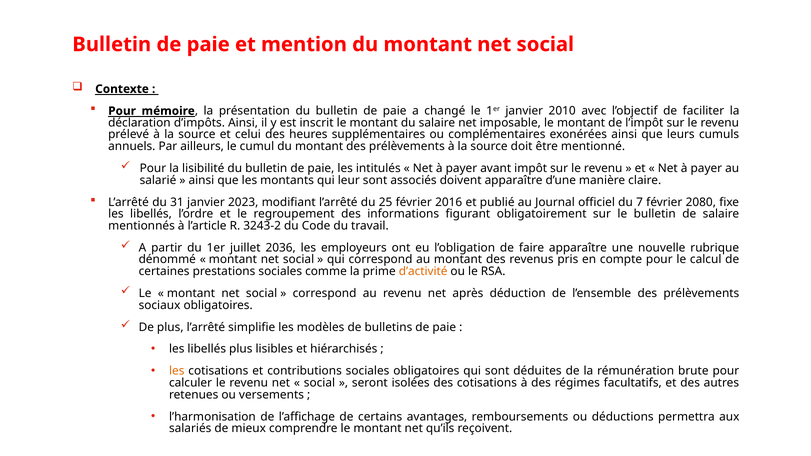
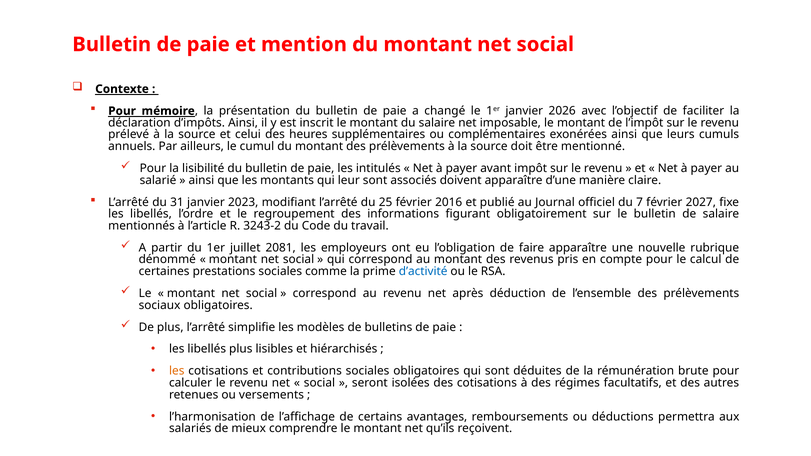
2010: 2010 -> 2026
2080: 2080 -> 2027
2036: 2036 -> 2081
d’activité colour: orange -> blue
